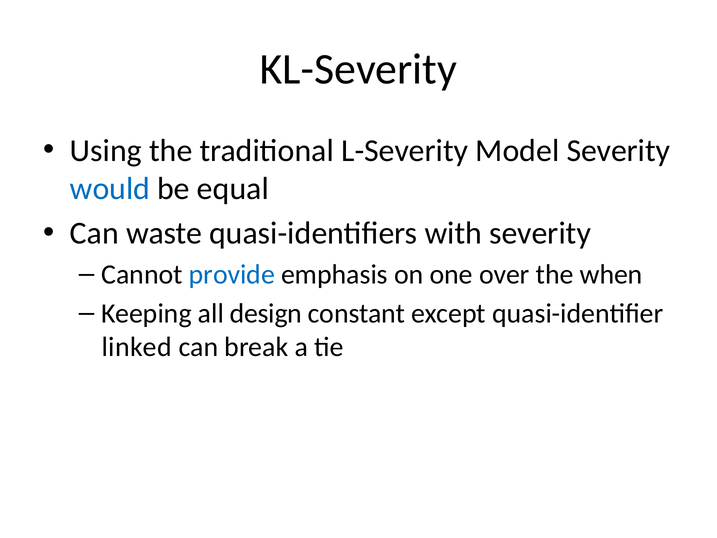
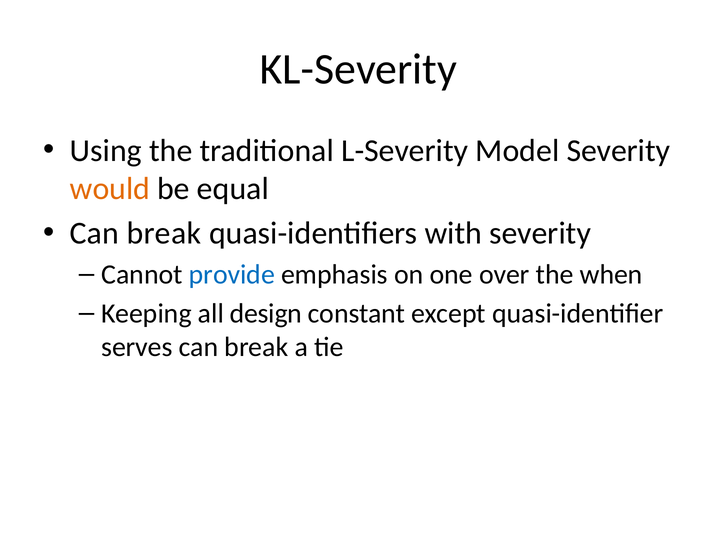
would colour: blue -> orange
waste at (164, 233): waste -> break
linked: linked -> serves
